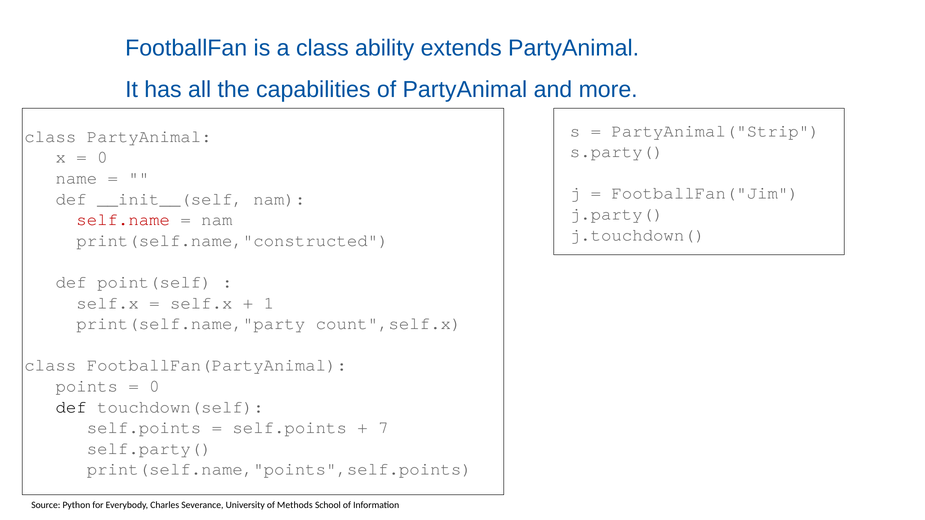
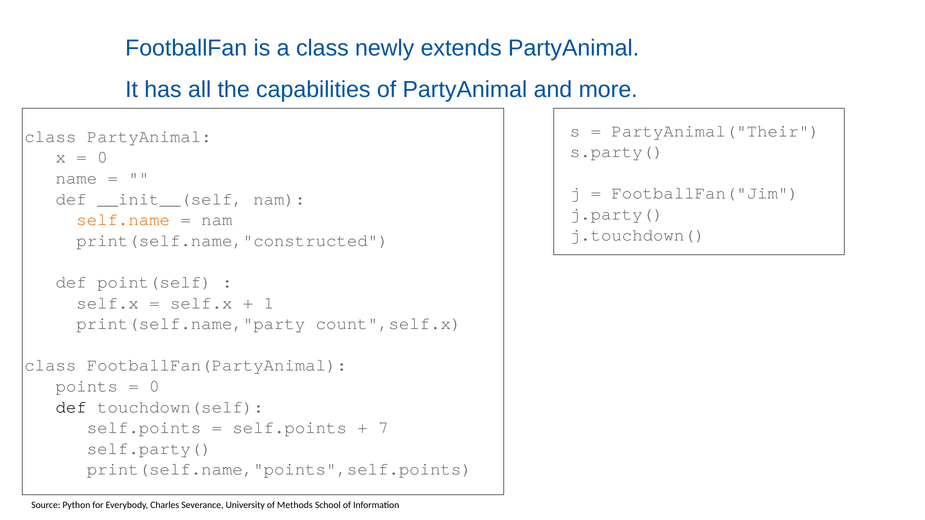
ability: ability -> newly
PartyAnimal("Strip: PartyAnimal("Strip -> PartyAnimal("Their
self.name colour: red -> orange
